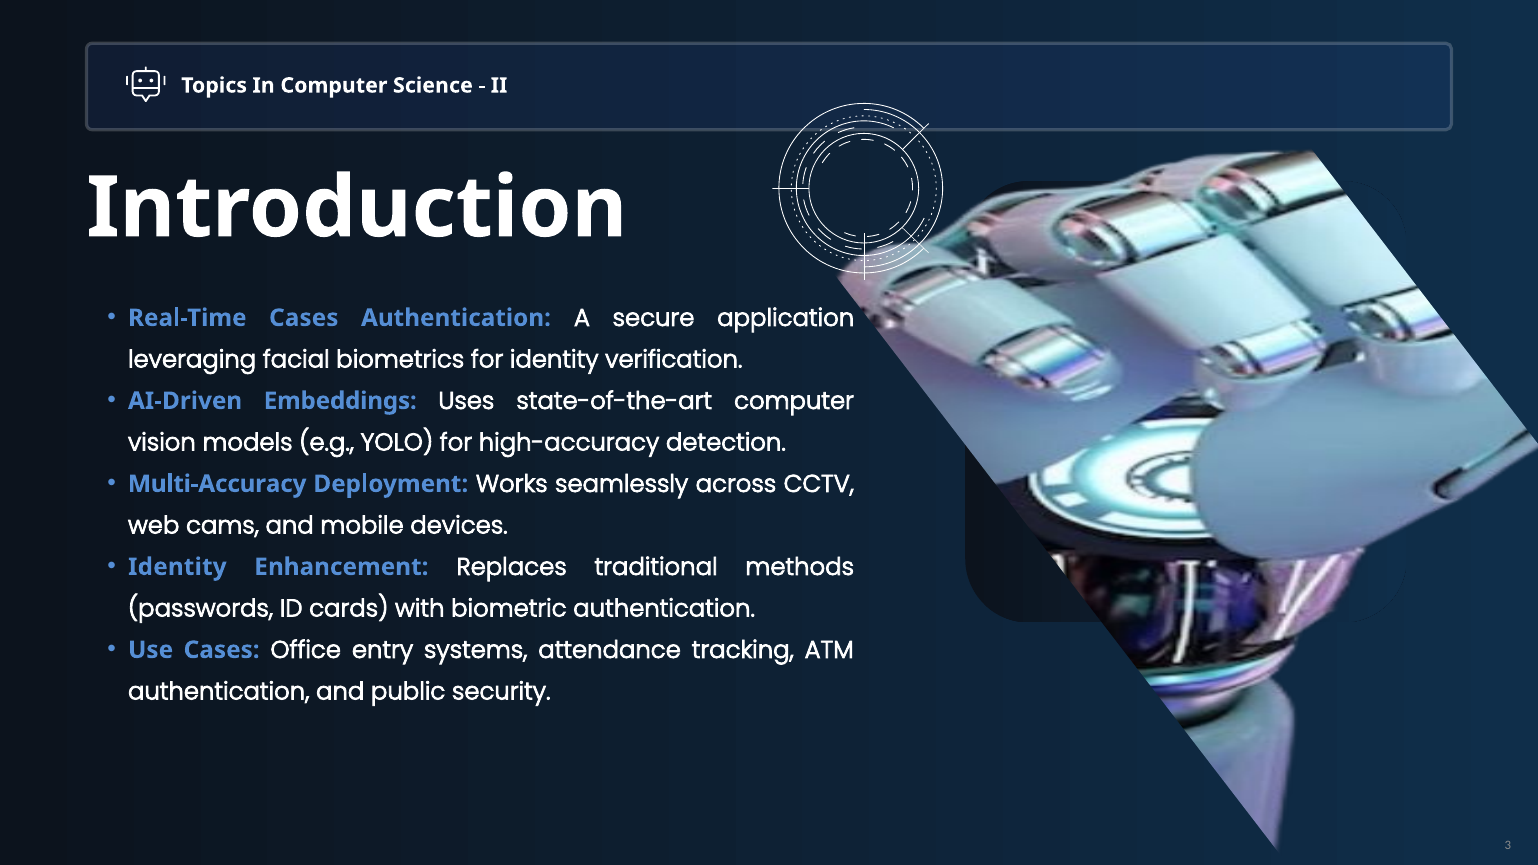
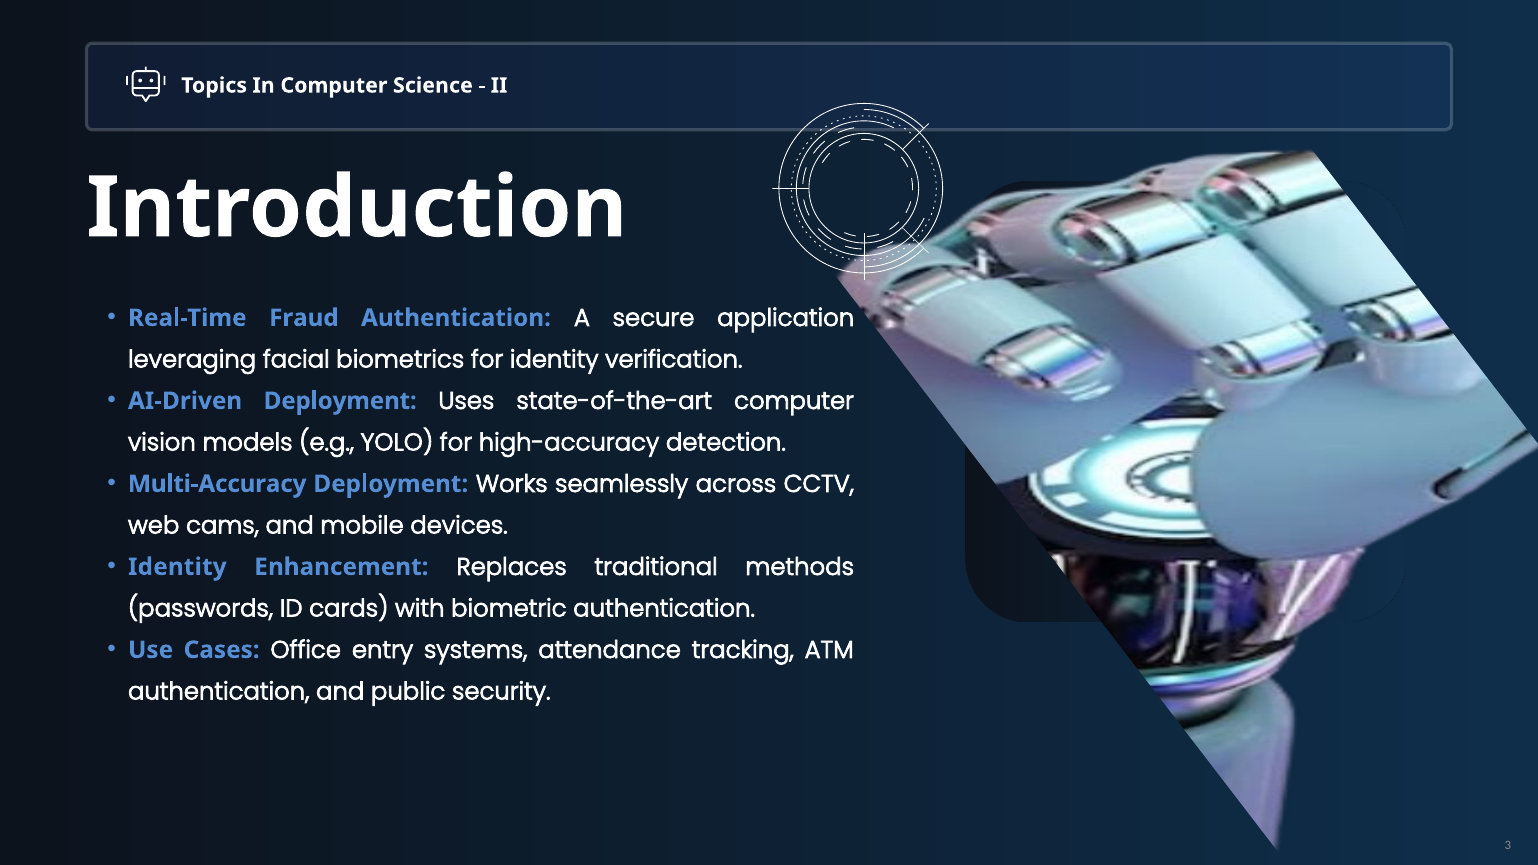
Real-Time Cases: Cases -> Fraud
AI-Driven Embeddings: Embeddings -> Deployment
